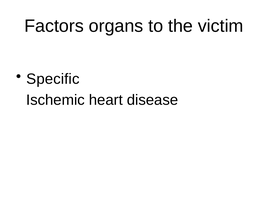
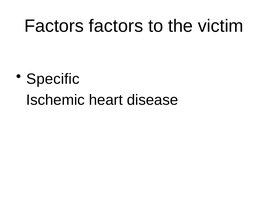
Factors organs: organs -> factors
